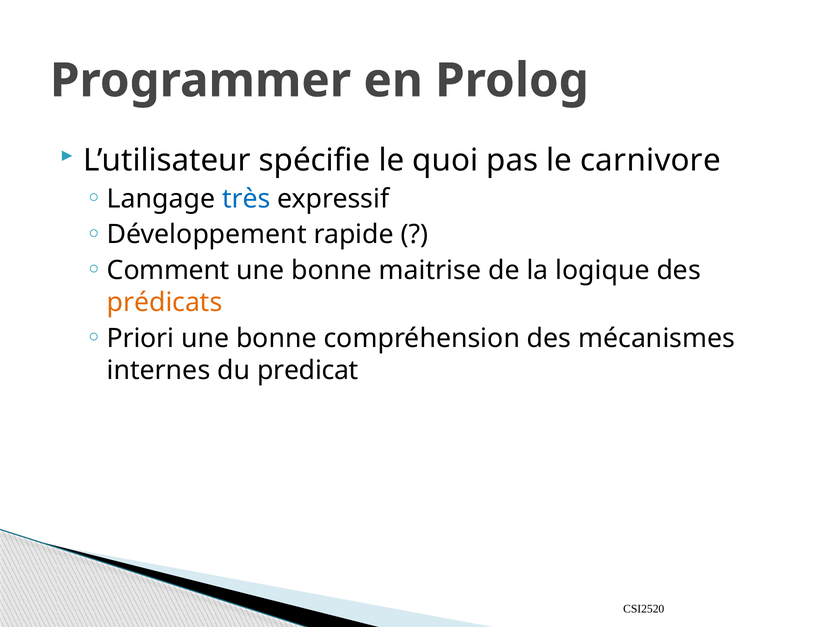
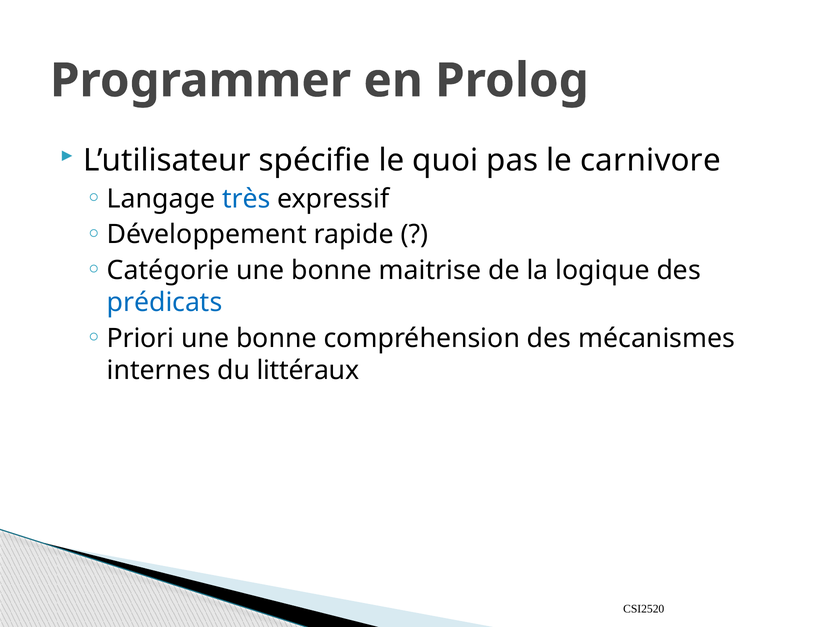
Comment: Comment -> Catégorie
prédicats colour: orange -> blue
predicat: predicat -> littéraux
